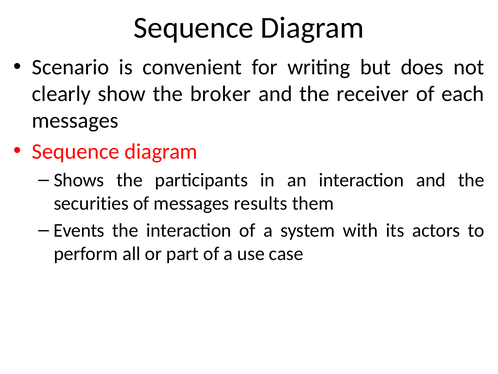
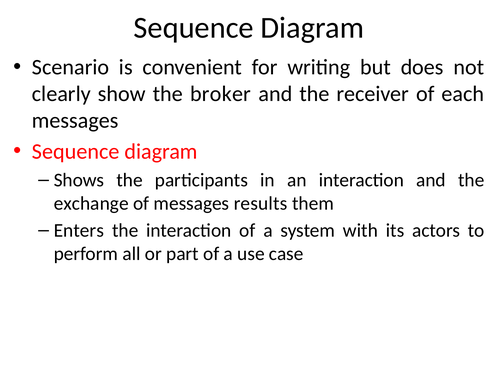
securities: securities -> exchange
Events: Events -> Enters
